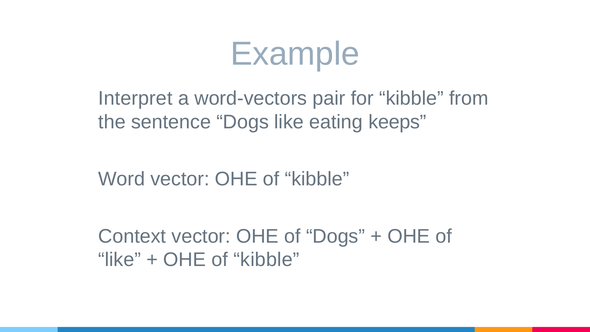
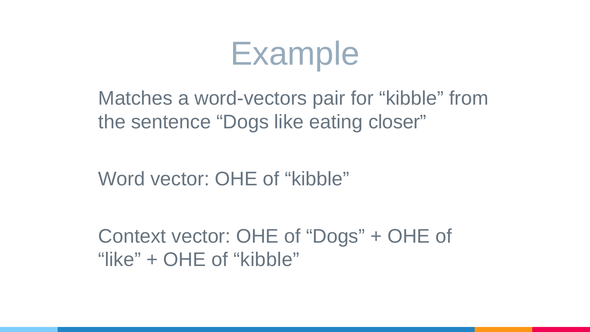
Interpret: Interpret -> Matches
keeps: keeps -> closer
